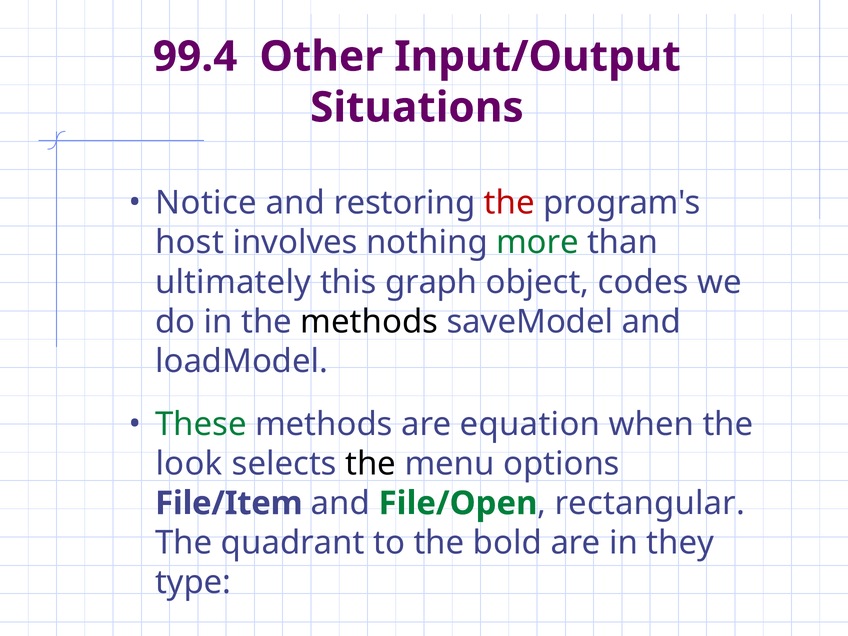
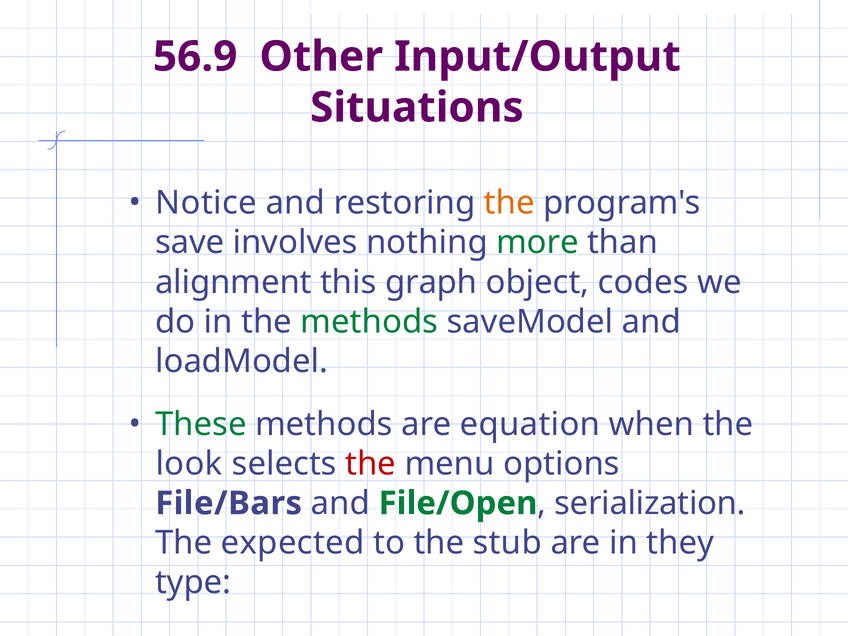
99.4: 99.4 -> 56.9
the at (509, 203) colour: red -> orange
host: host -> save
ultimately: ultimately -> alignment
methods at (369, 322) colour: black -> green
the at (371, 464) colour: black -> red
File/Item: File/Item -> File/Bars
rectangular: rectangular -> serialization
quadrant: quadrant -> expected
bold: bold -> stub
